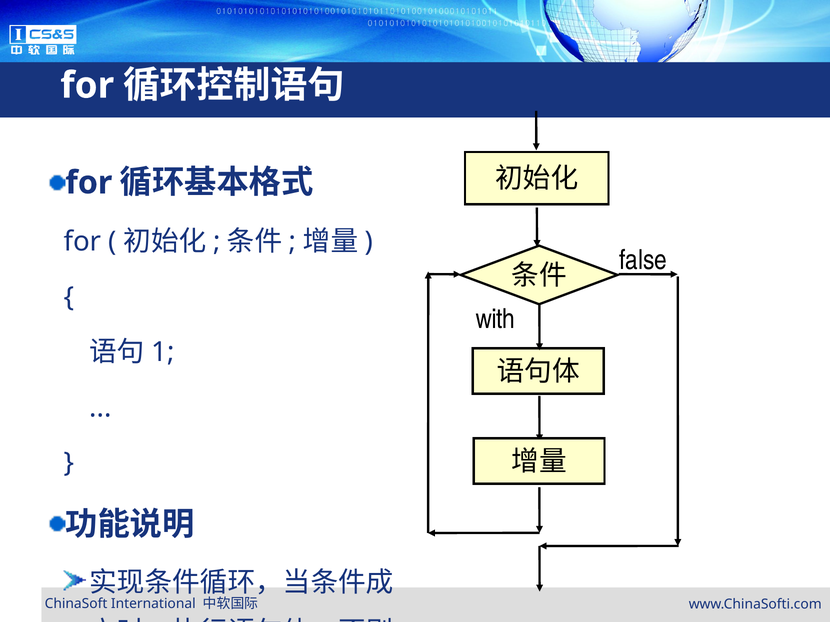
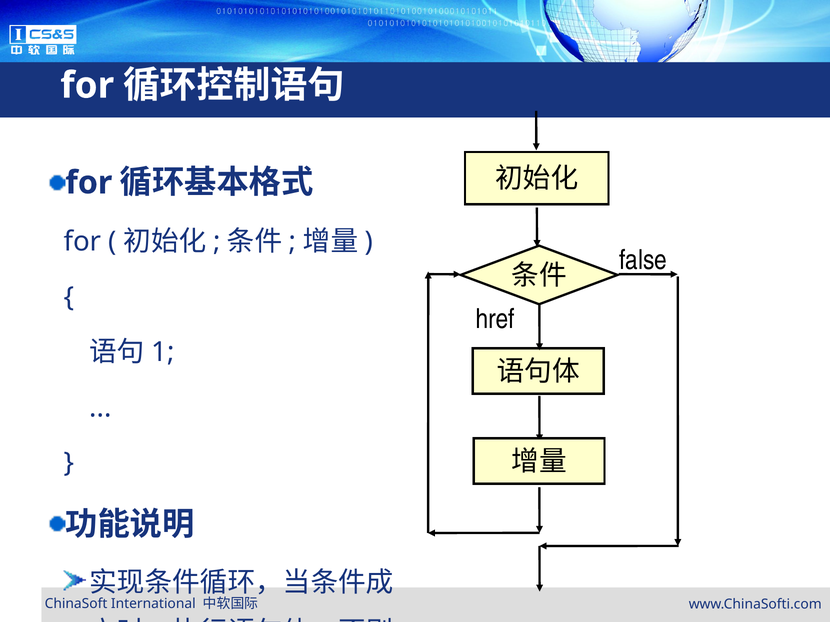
with: with -> href
